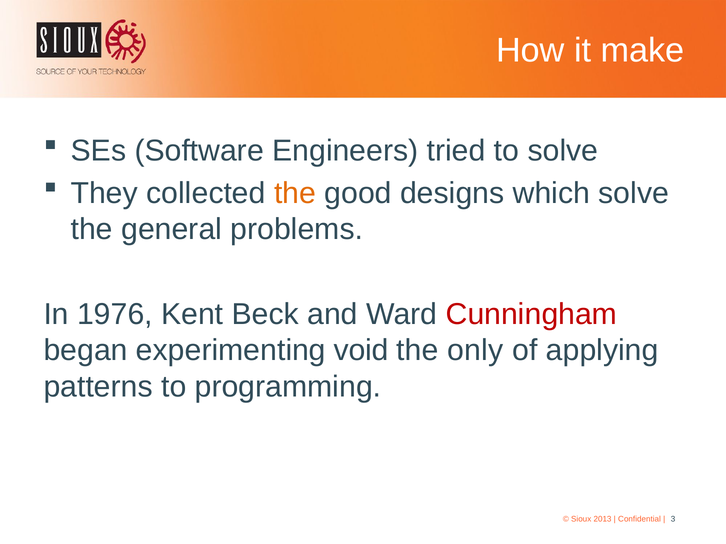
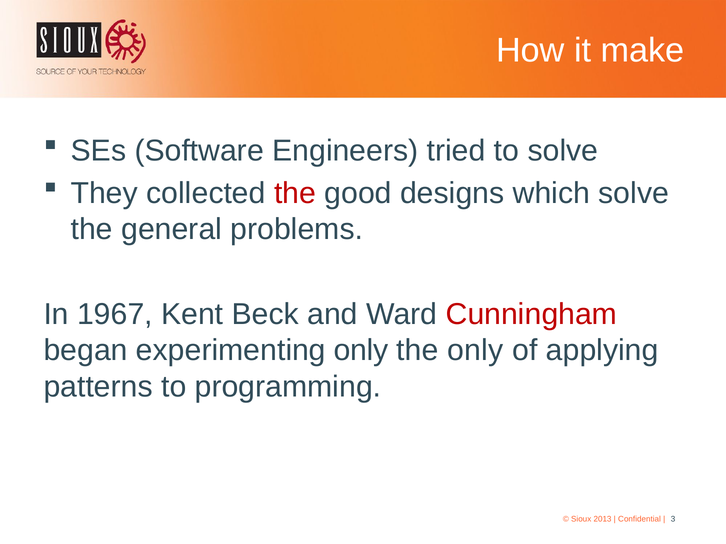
the at (295, 193) colour: orange -> red
1976: 1976 -> 1967
experimenting void: void -> only
